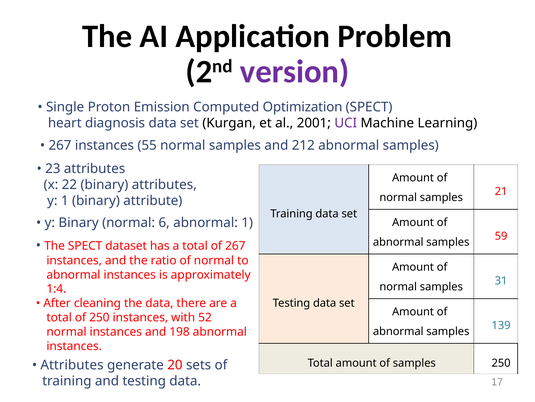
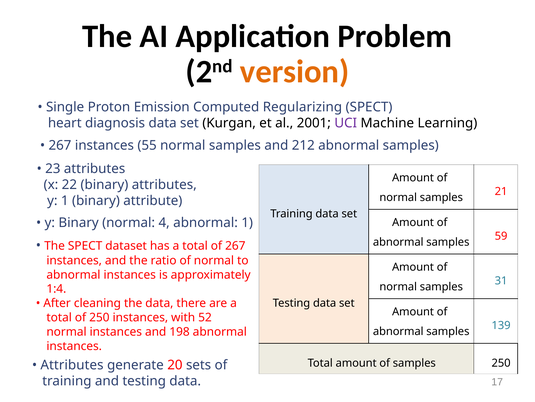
version colour: purple -> orange
Optimization: Optimization -> Regularizing
6: 6 -> 4
